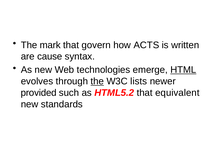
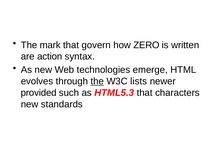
ACTS: ACTS -> ZERO
cause: cause -> action
HTML underline: present -> none
HTML5.2: HTML5.2 -> HTML5.3
equivalent: equivalent -> characters
